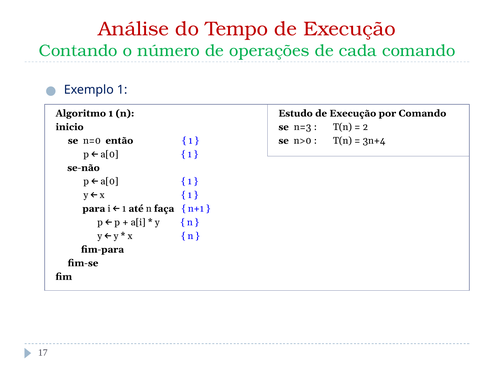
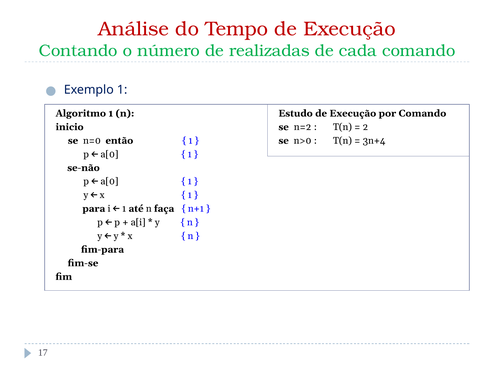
operações: operações -> realizadas
n=3: n=3 -> n=2
